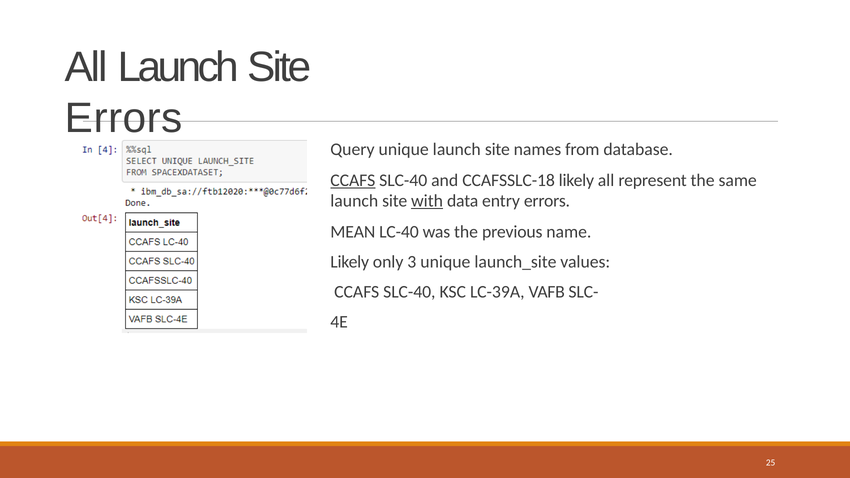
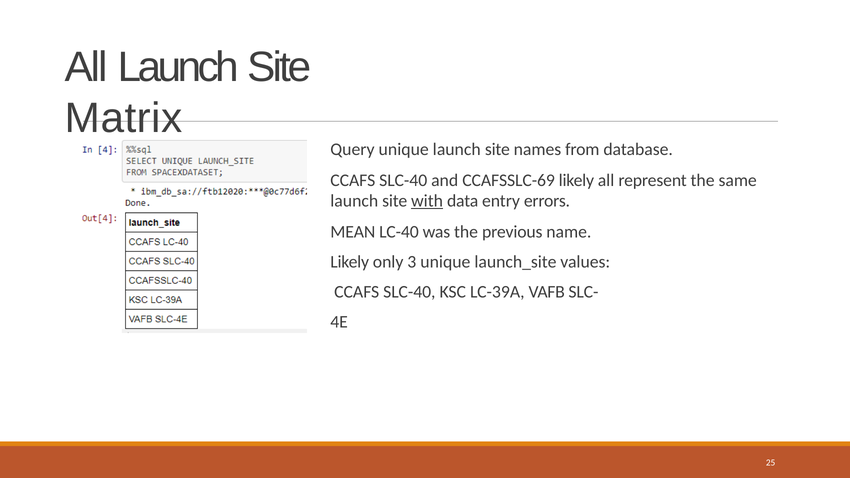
Errors at (124, 118): Errors -> Matrix
CCAFS at (353, 181) underline: present -> none
CCAFSSLC-18: CCAFSSLC-18 -> CCAFSSLC-69
